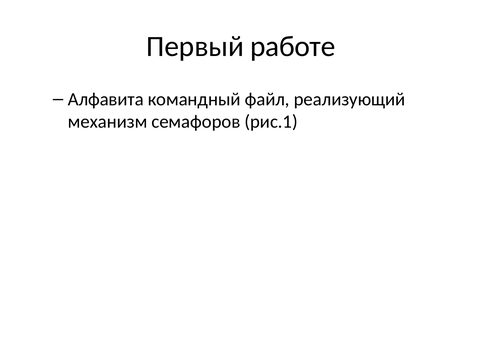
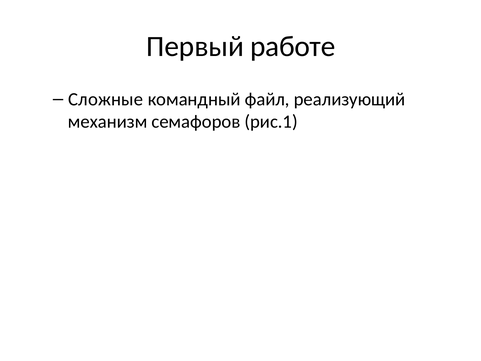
Алфавита: Алфавита -> Сложные
